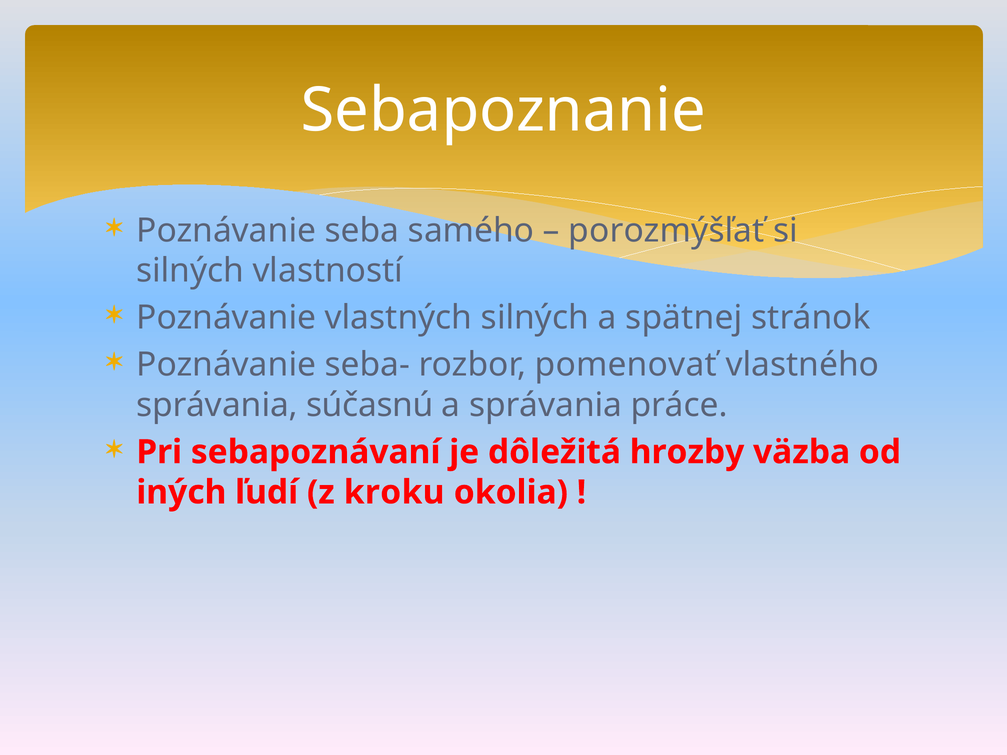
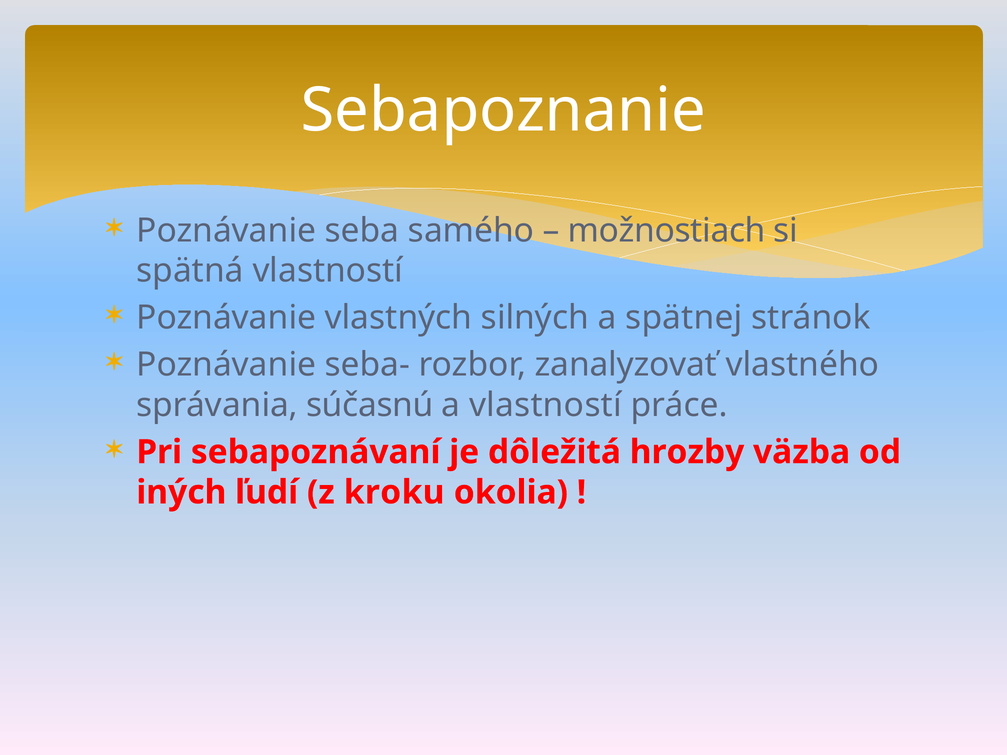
porozmýšľať: porozmýšľať -> možnostiach
silných at (190, 271): silných -> spätná
pomenovať: pomenovať -> zanalyzovať
a správania: správania -> vlastností
